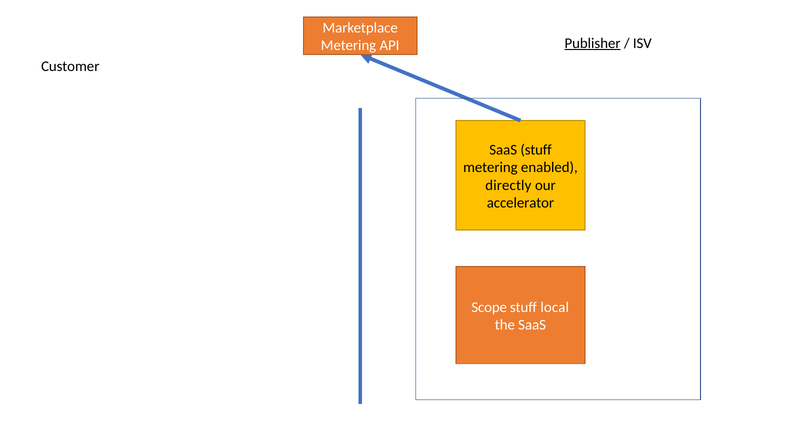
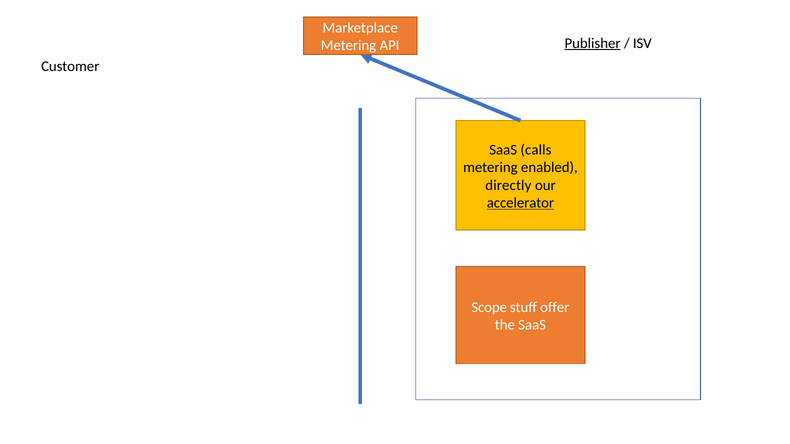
SaaS stuff: stuff -> calls
accelerator underline: none -> present
local: local -> offer
